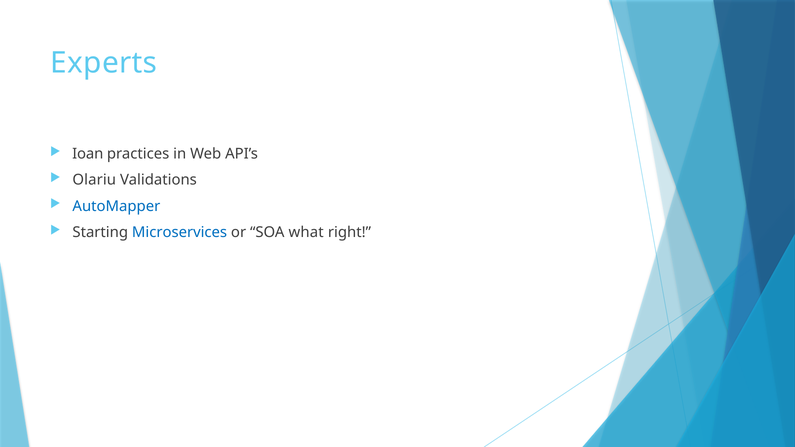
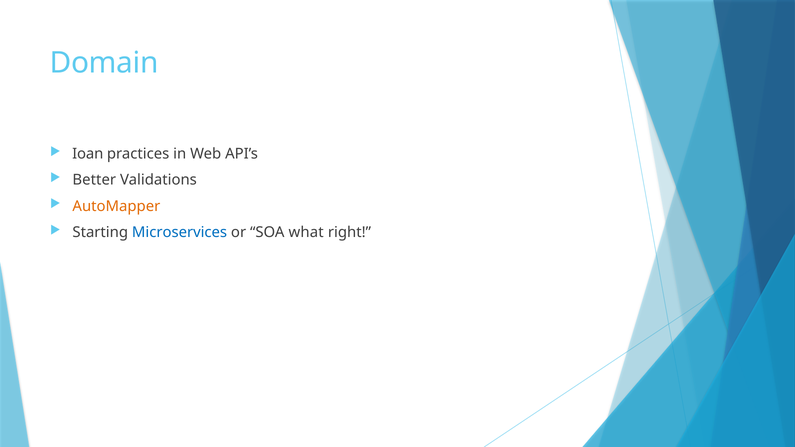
Experts: Experts -> Domain
Olariu: Olariu -> Better
AutoMapper colour: blue -> orange
